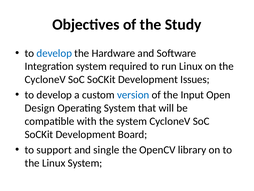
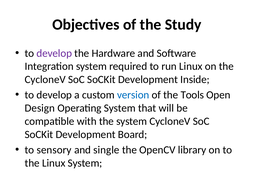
develop at (54, 53) colour: blue -> purple
Issues: Issues -> Inside
Input: Input -> Tools
support: support -> sensory
